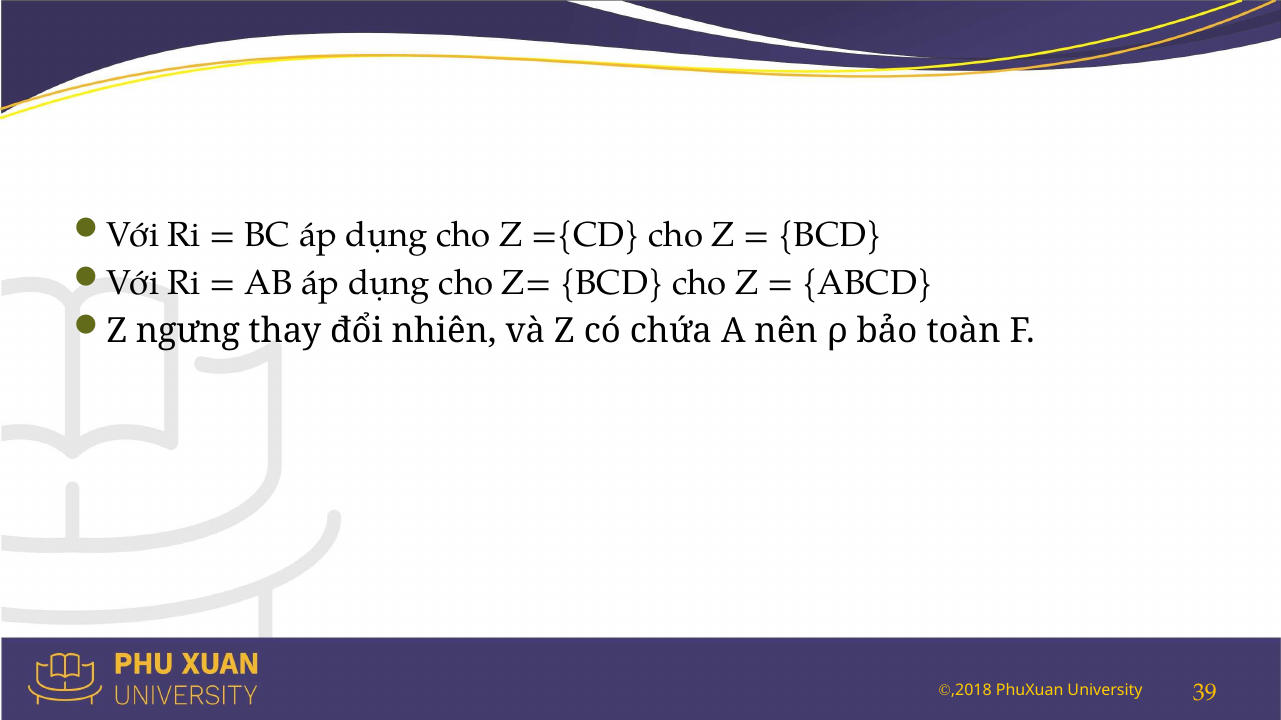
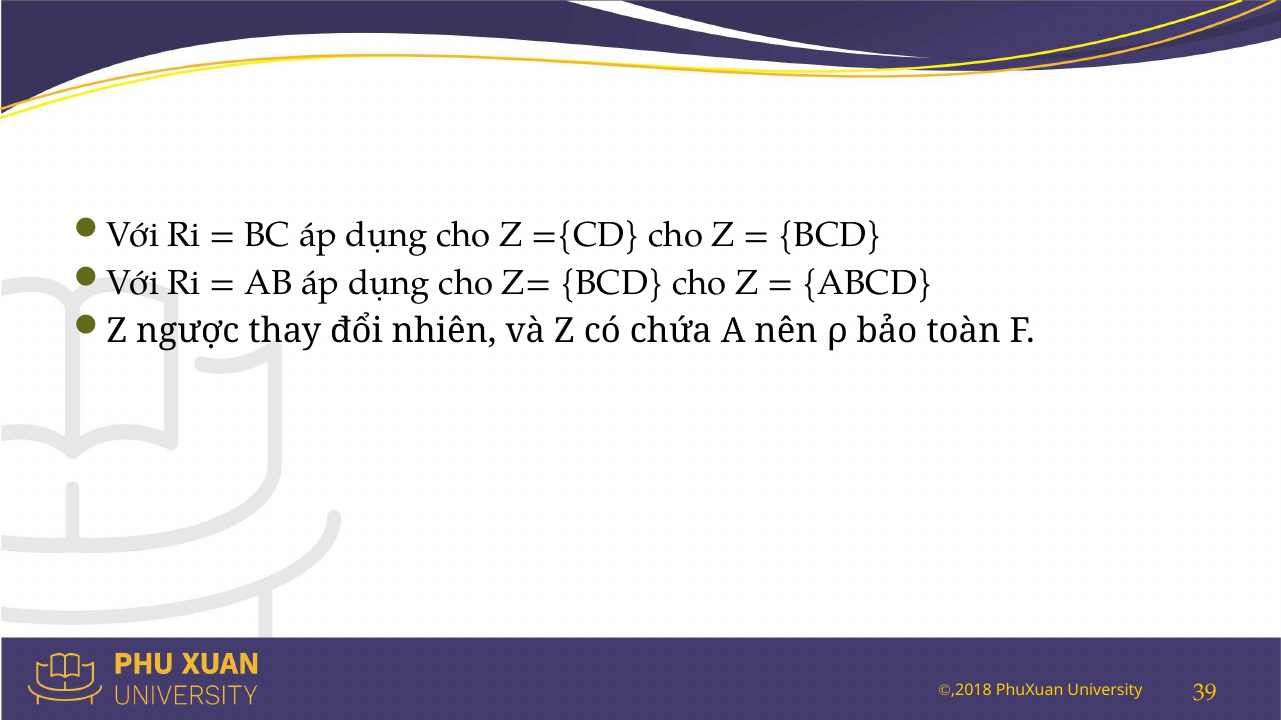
ngưng: ngưng -> ngược
